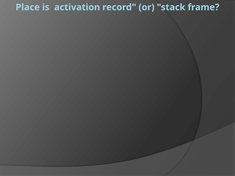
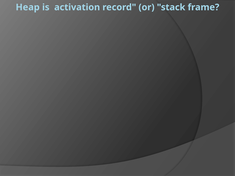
Place: Place -> Heap
